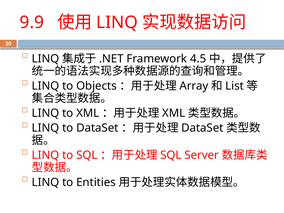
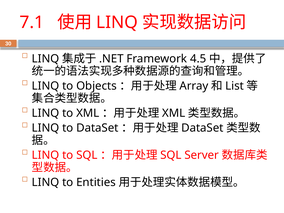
9.9: 9.9 -> 7.1
